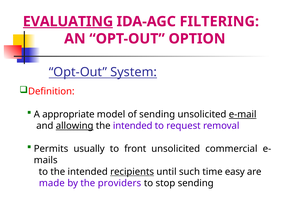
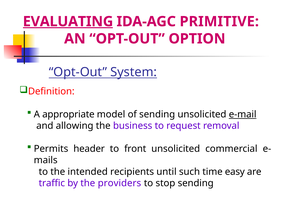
FILTERING: FILTERING -> PRIMITIVE
allowing underline: present -> none
intended at (133, 126): intended -> business
usually: usually -> header
recipients underline: present -> none
made: made -> traffic
